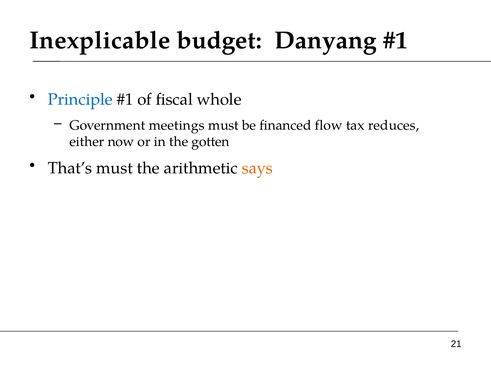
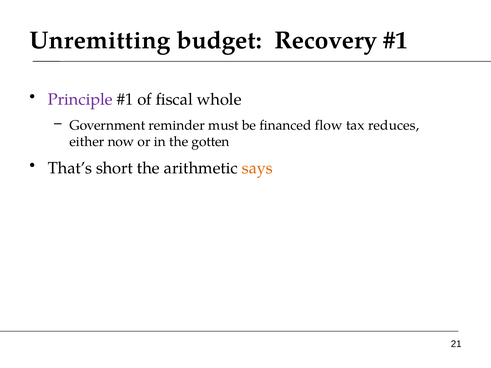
Inexplicable: Inexplicable -> Unremitting
Danyang: Danyang -> Recovery
Principle colour: blue -> purple
meetings: meetings -> reminder
That’s must: must -> short
